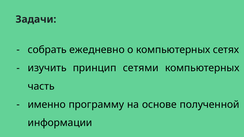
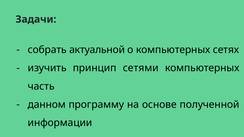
ежедневно: ежедневно -> актуальной
именно: именно -> данном
